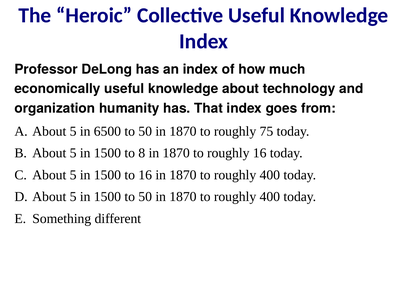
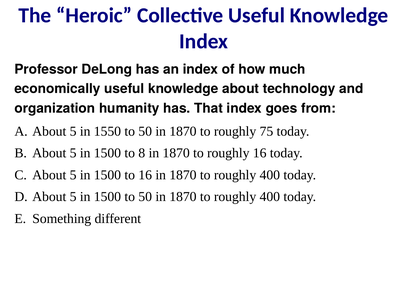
6500: 6500 -> 1550
